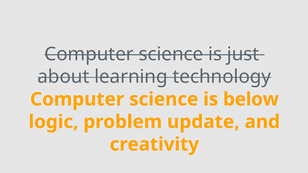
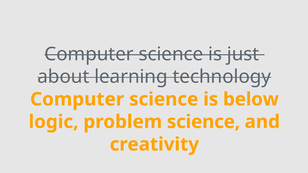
problem update: update -> science
